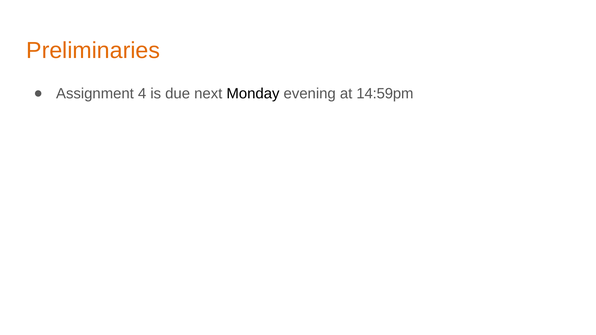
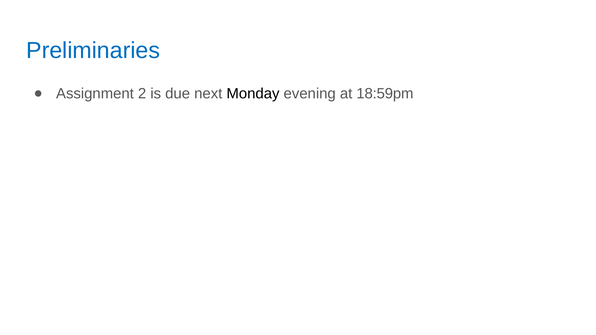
Preliminaries colour: orange -> blue
4: 4 -> 2
14:59pm: 14:59pm -> 18:59pm
